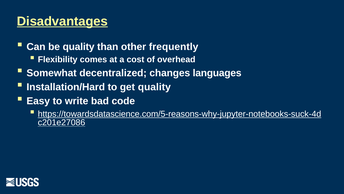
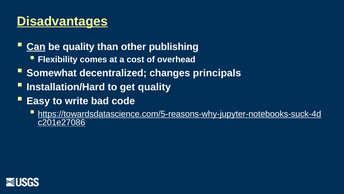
Can underline: none -> present
frequently: frequently -> publishing
languages: languages -> principals
